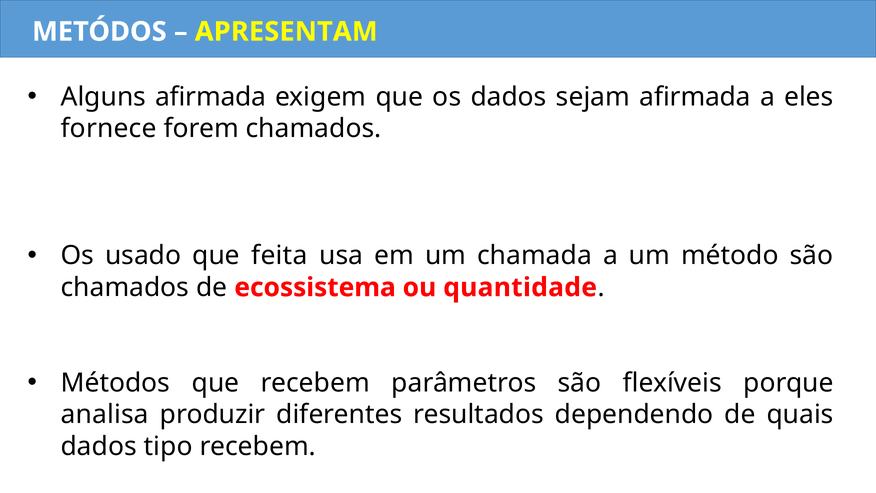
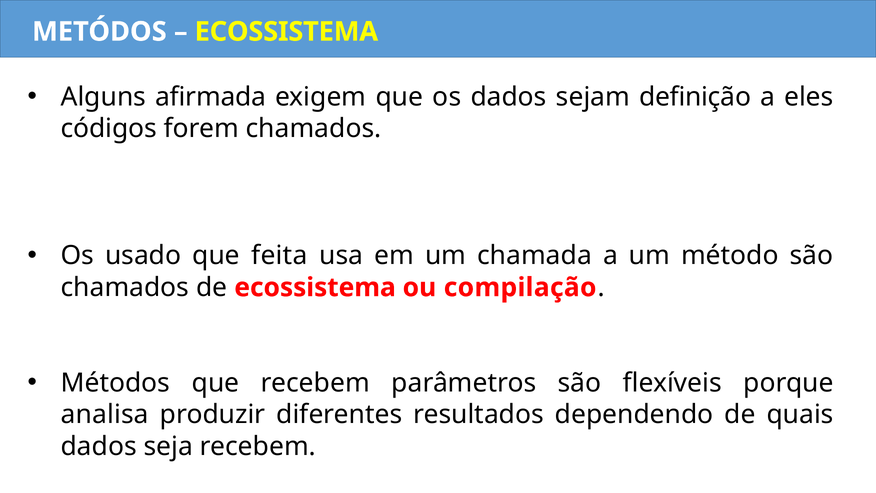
APRESENTAM at (286, 32): APRESENTAM -> ECOSSISTEMA
sejam afirmada: afirmada -> definição
fornece: fornece -> códigos
quantidade: quantidade -> compilação
tipo: tipo -> seja
